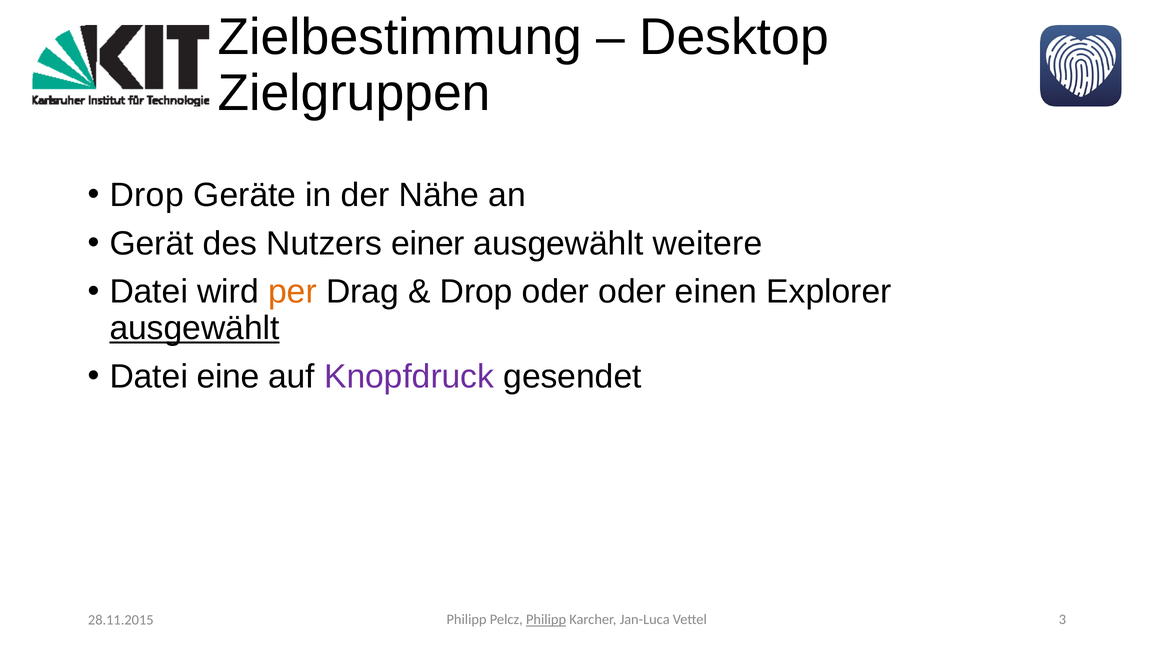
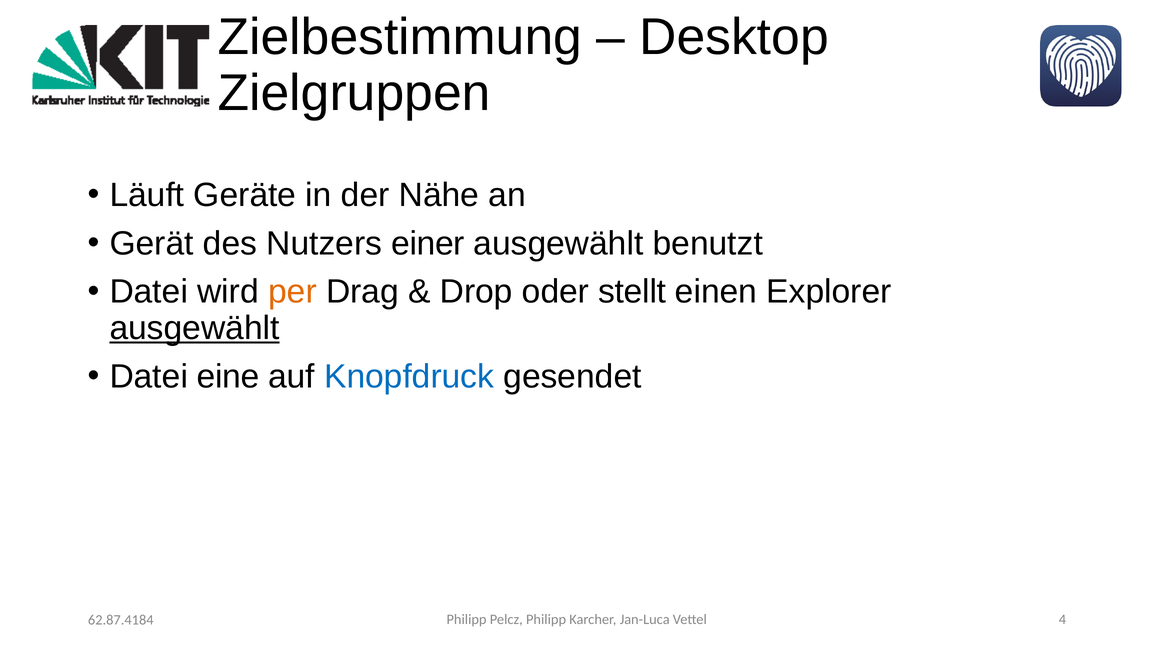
Drop at (147, 195): Drop -> Läuft
weitere: weitere -> benutzt
oder oder: oder -> stellt
Knopfdruck colour: purple -> blue
Philipp at (546, 620) underline: present -> none
3: 3 -> 4
28.11.2015: 28.11.2015 -> 62.87.4184
